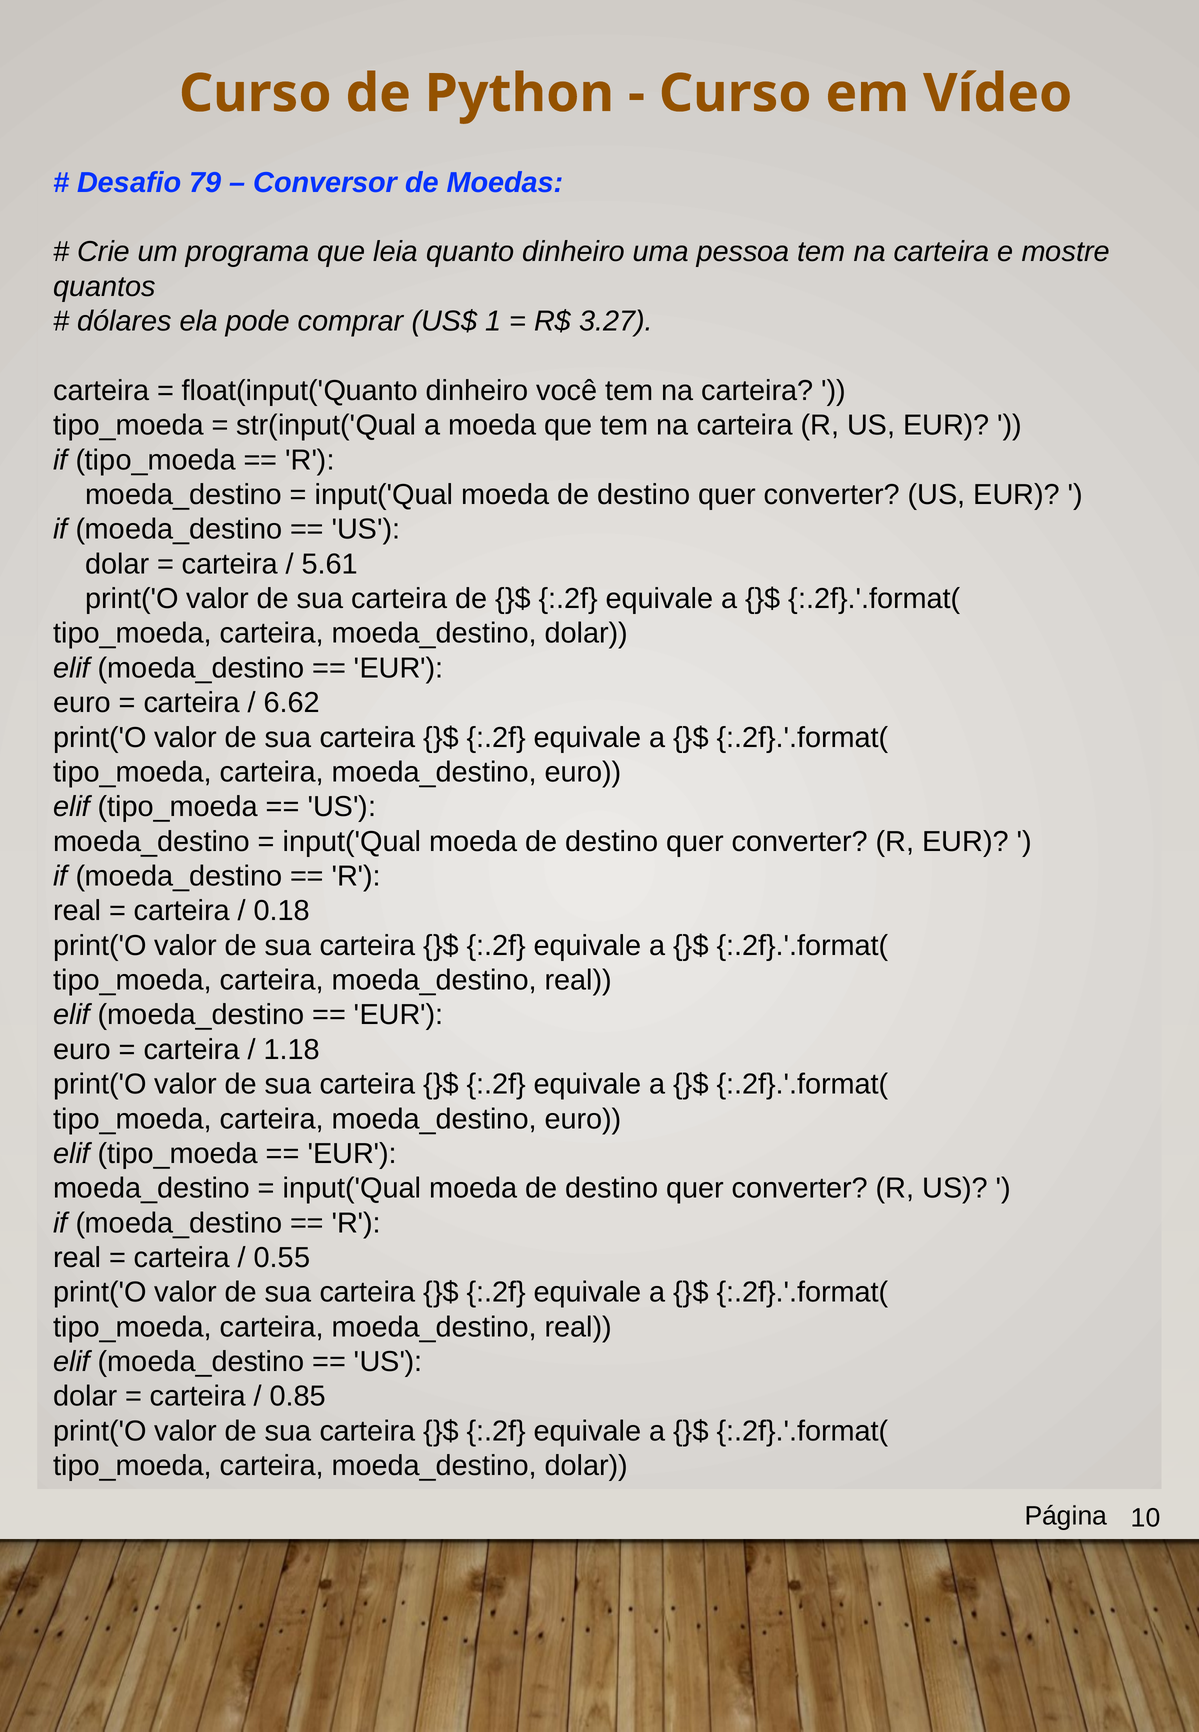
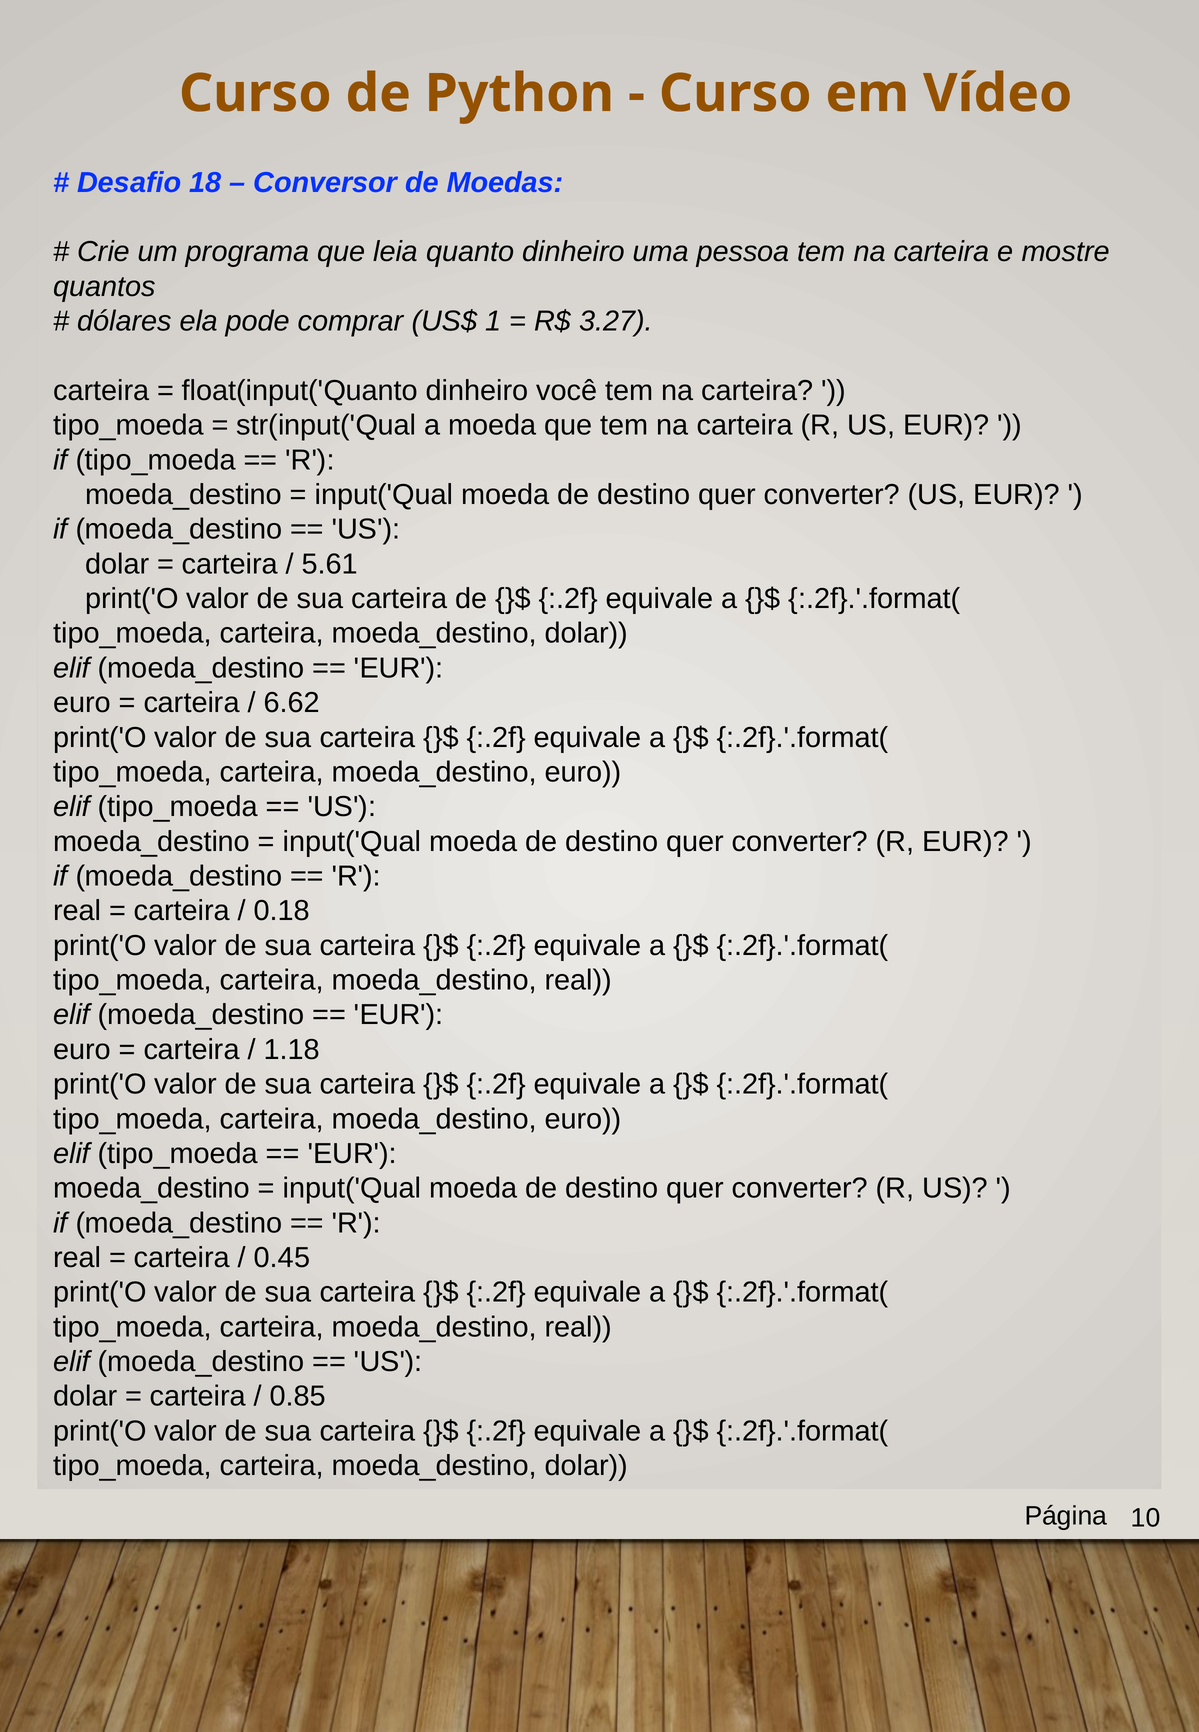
79: 79 -> 18
0.55: 0.55 -> 0.45
